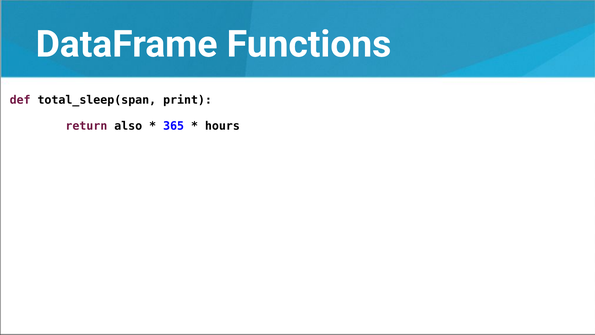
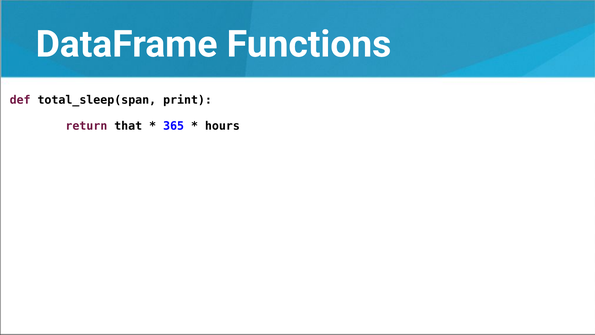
also: also -> that
